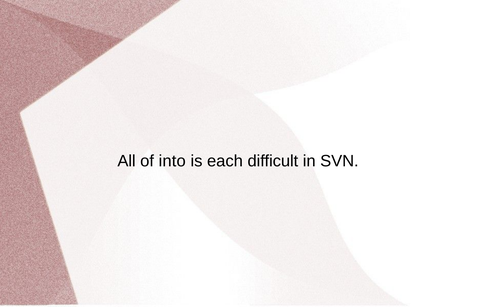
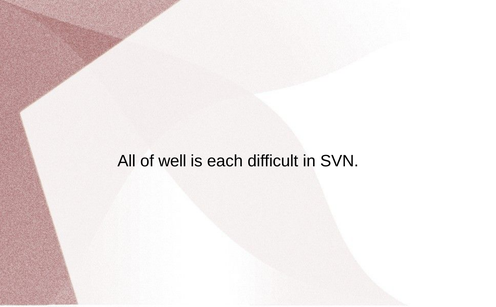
into: into -> well
